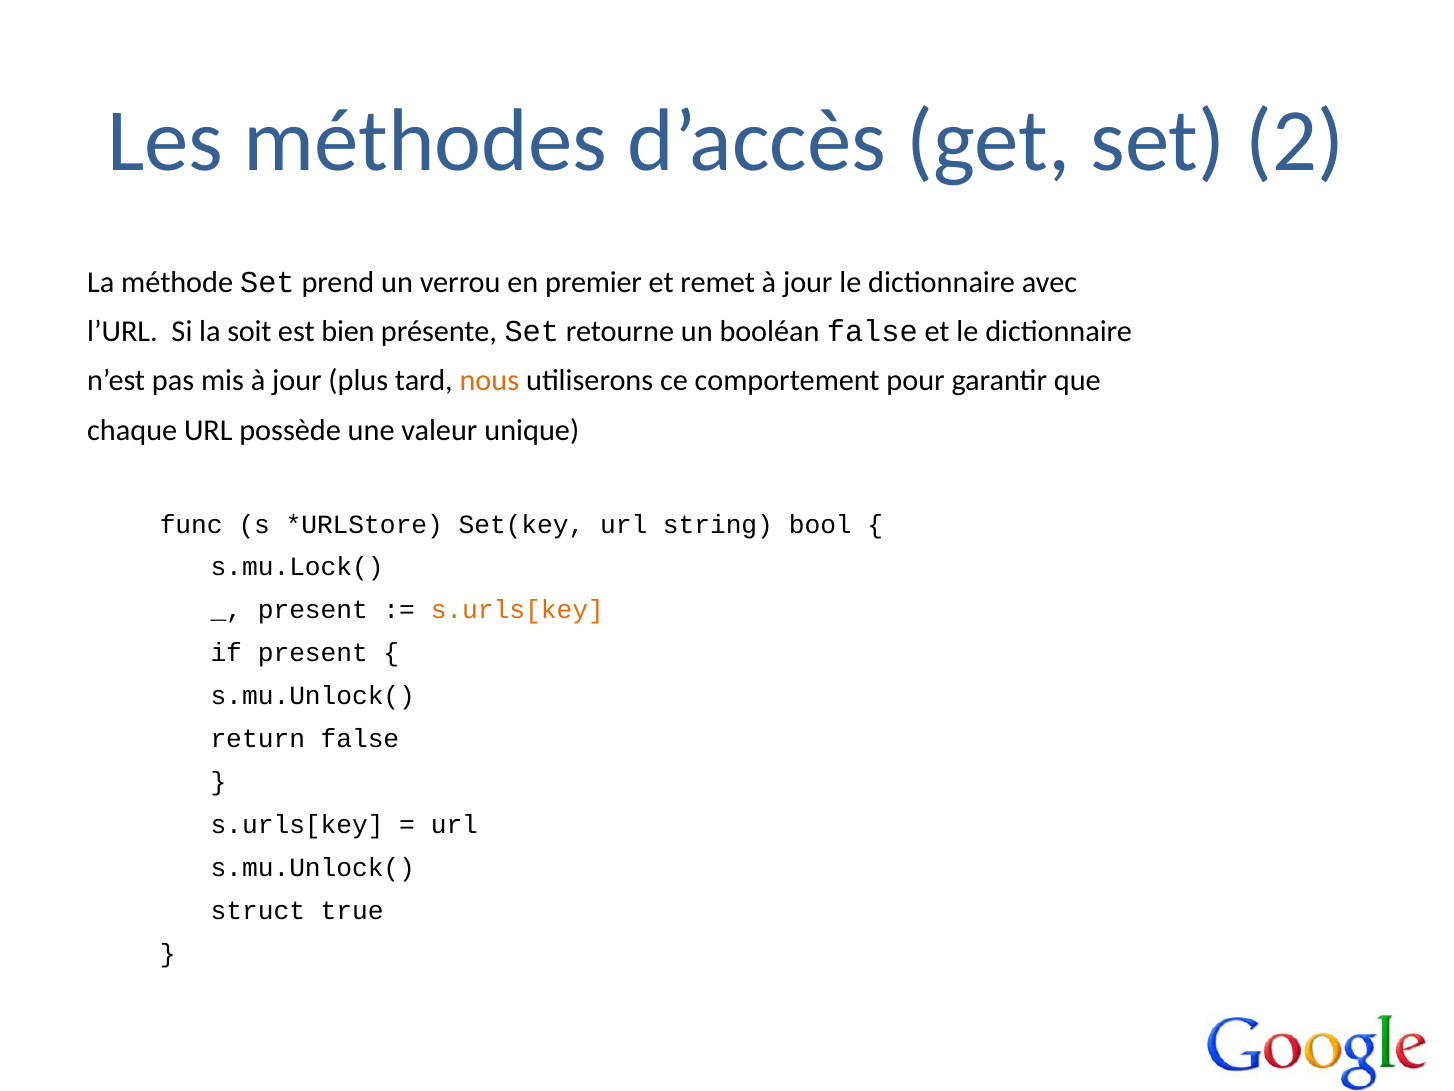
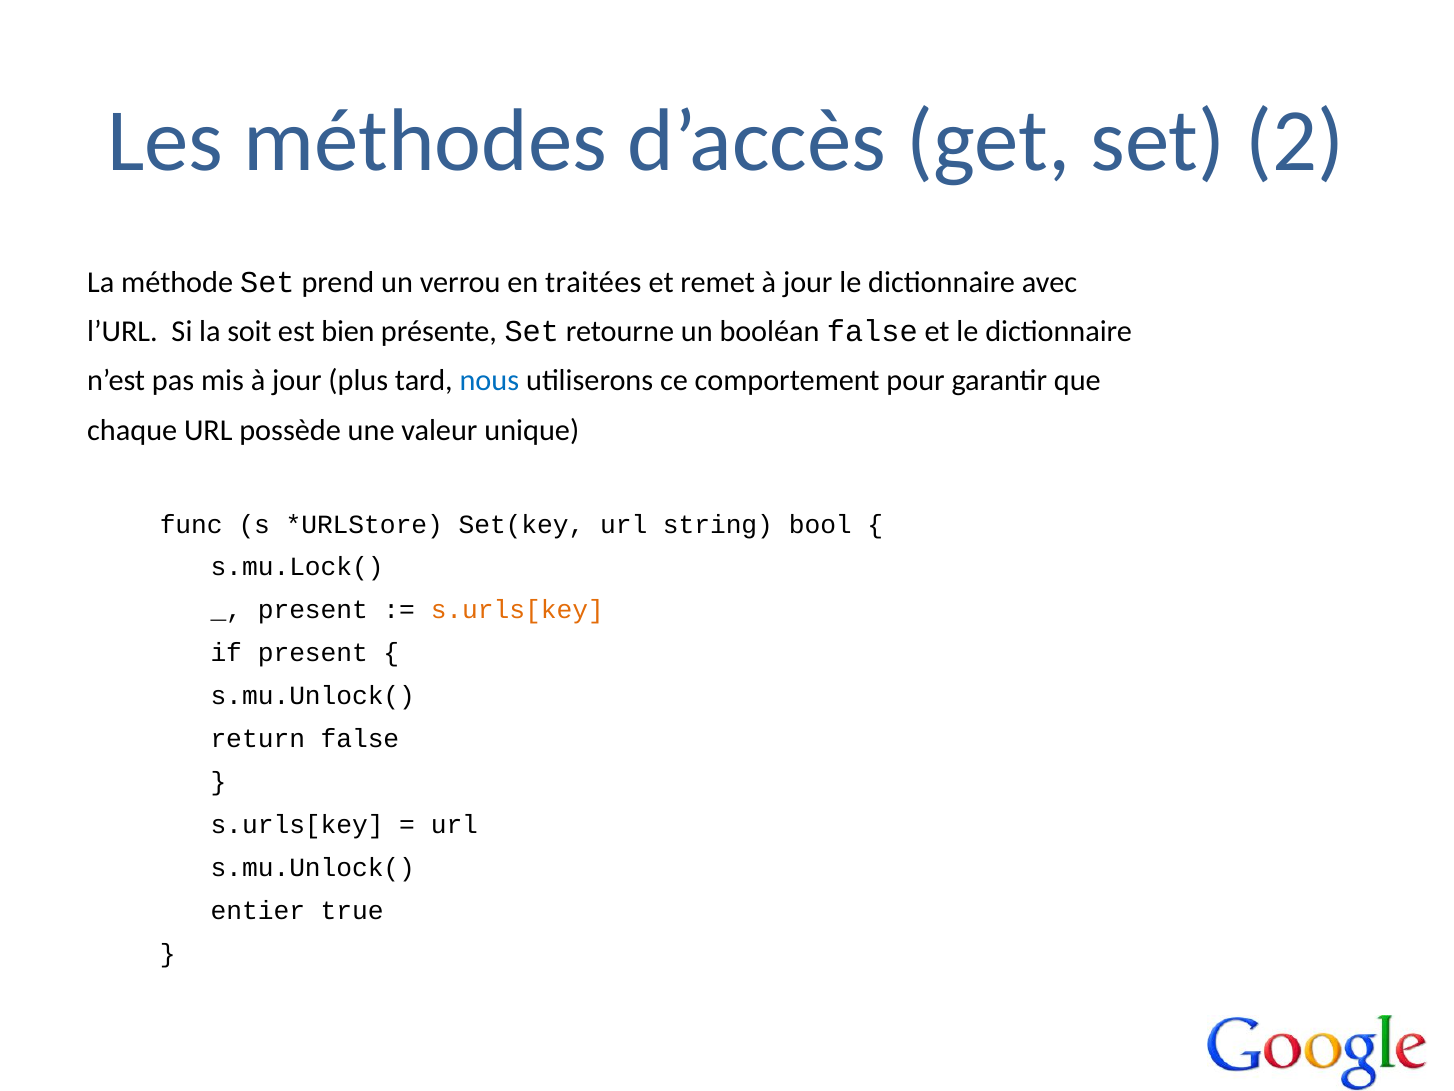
premier: premier -> traitées
nous colour: orange -> blue
struct: struct -> entier
